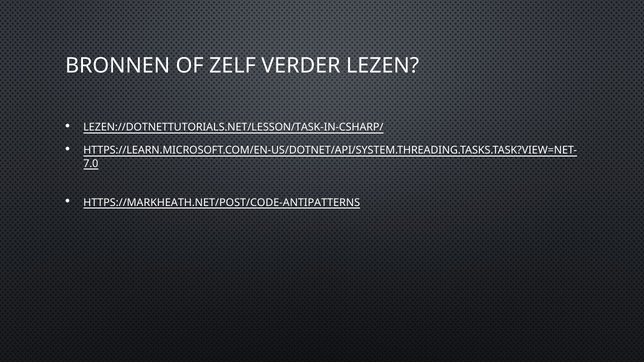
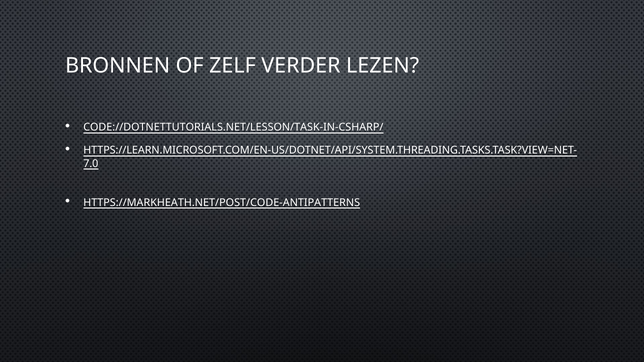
LEZEN://DOTNETTUTORIALS.NET/LESSON/TASK-IN-CSHARP/: LEZEN://DOTNETTUTORIALS.NET/LESSON/TASK-IN-CSHARP/ -> CODE://DOTNETTUTORIALS.NET/LESSON/TASK-IN-CSHARP/
